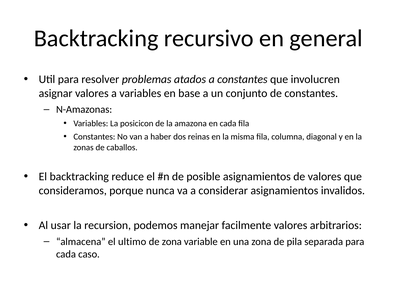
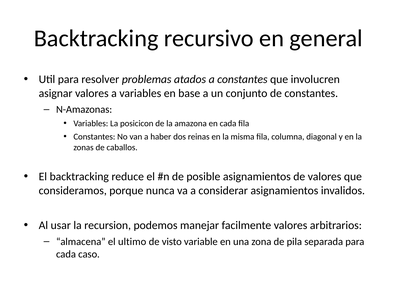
de zona: zona -> visto
